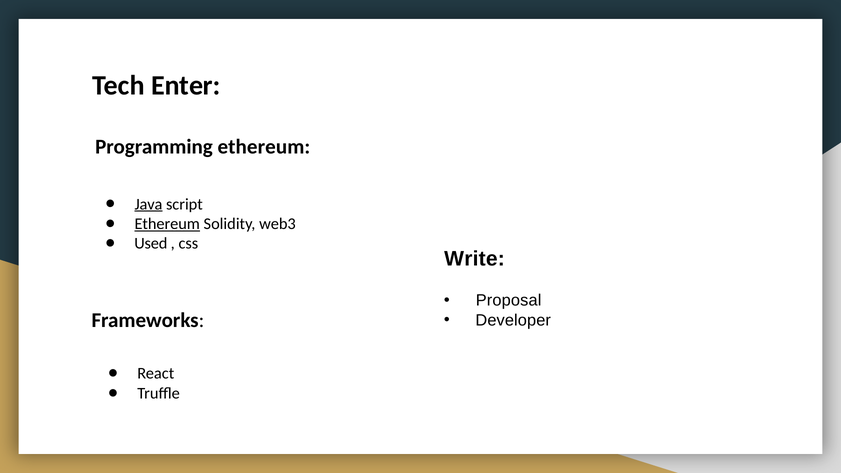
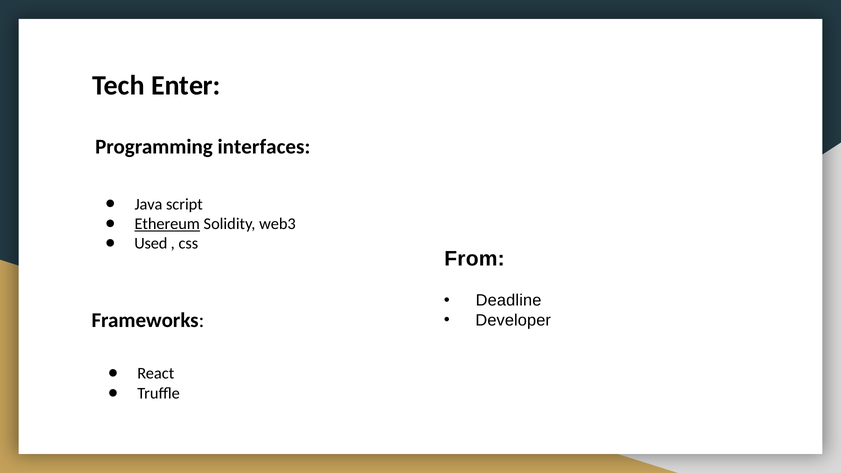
Programming ethereum: ethereum -> interfaces
Java underline: present -> none
Write: Write -> From
Proposal: Proposal -> Deadline
